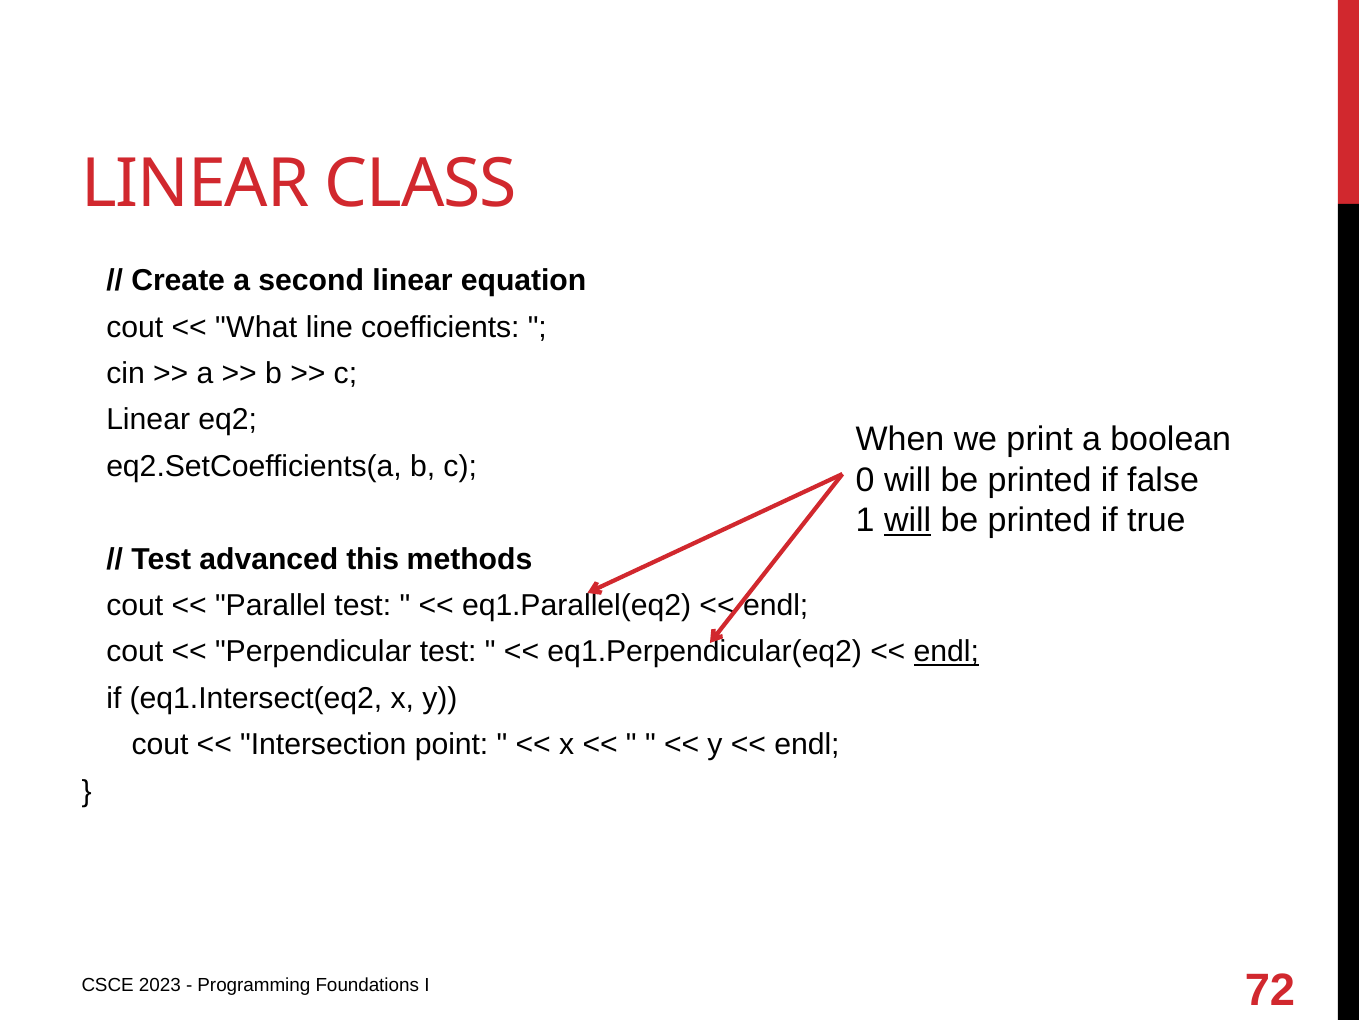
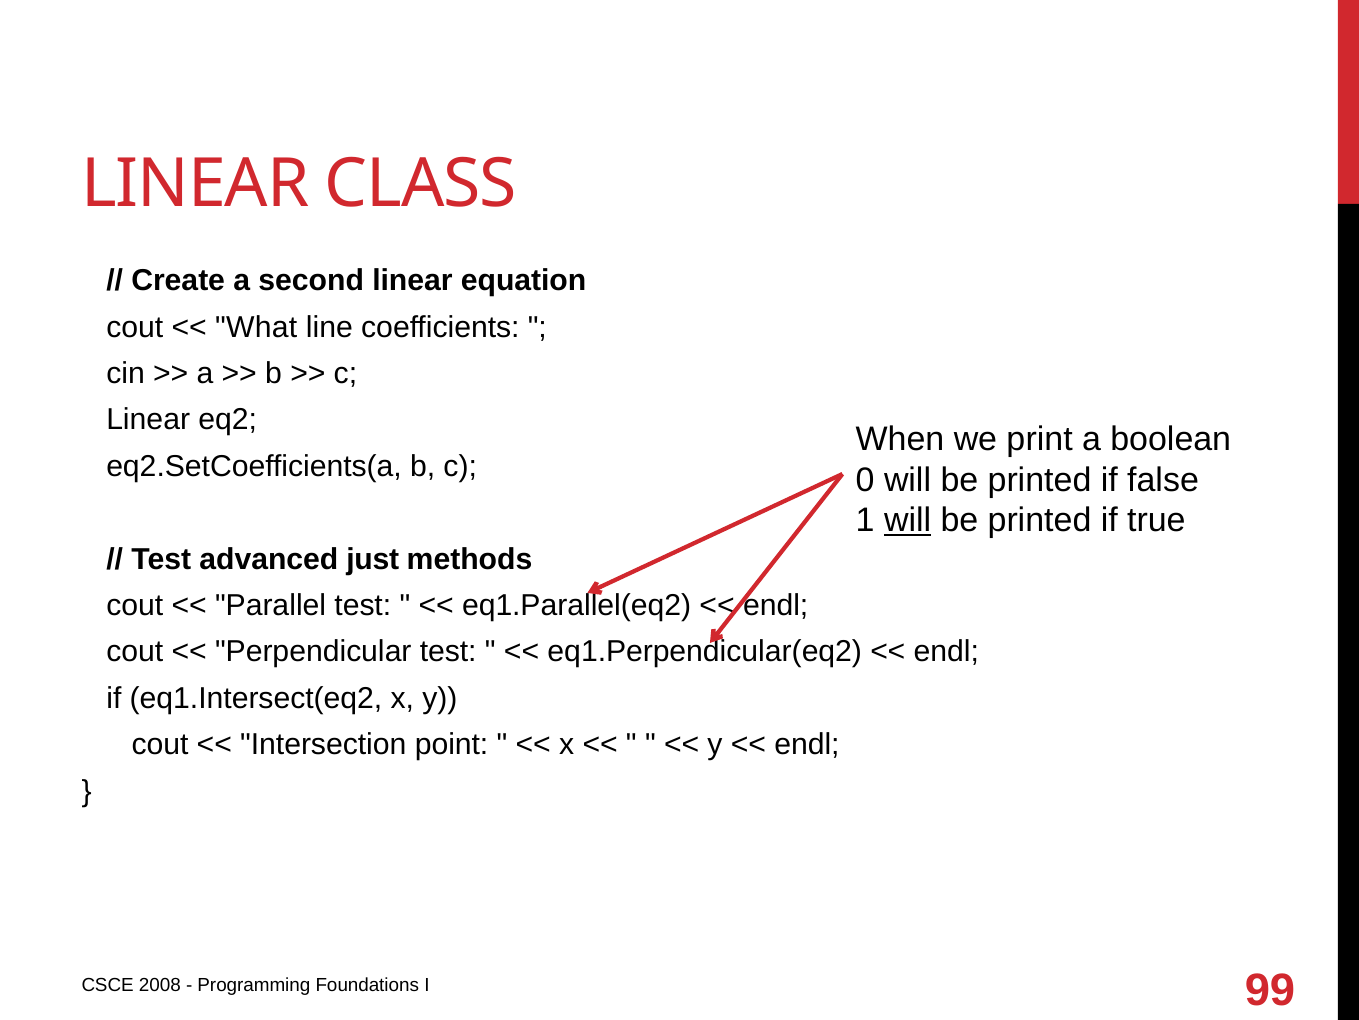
this: this -> just
endl at (946, 652) underline: present -> none
2023: 2023 -> 2008
72: 72 -> 99
